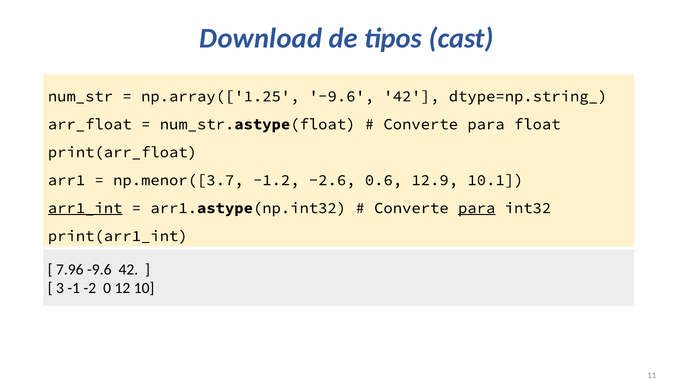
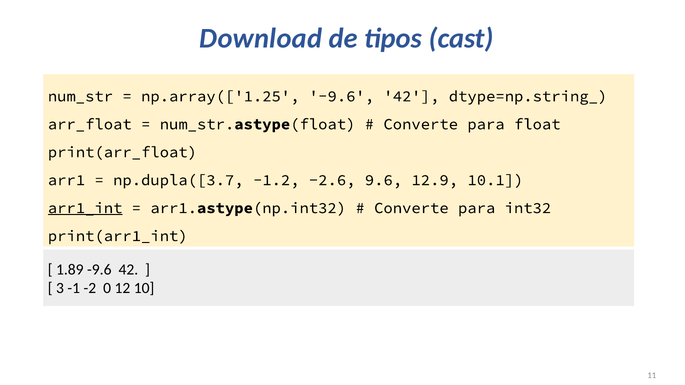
np.menor([3.7: np.menor([3.7 -> np.dupla([3.7
0.6: 0.6 -> 9.6
para at (477, 208) underline: present -> none
7.96: 7.96 -> 1.89
